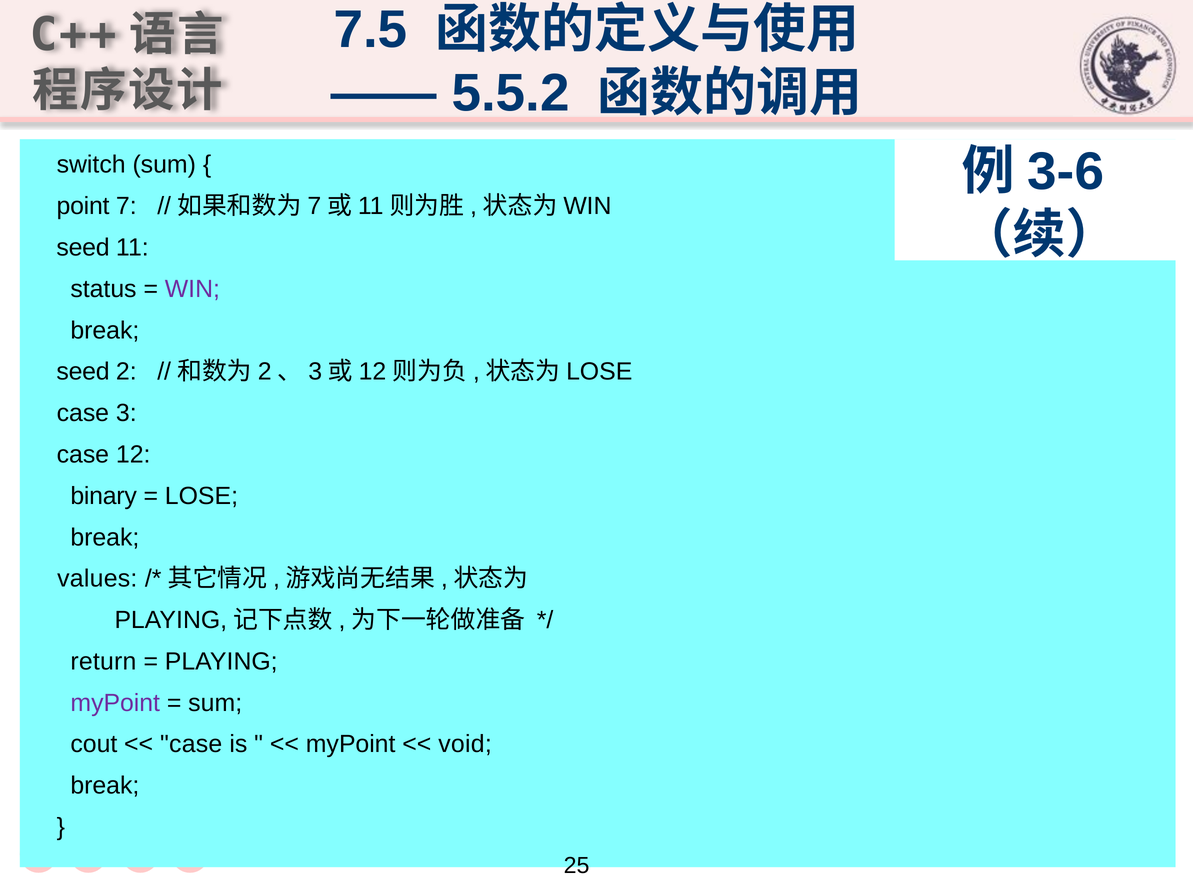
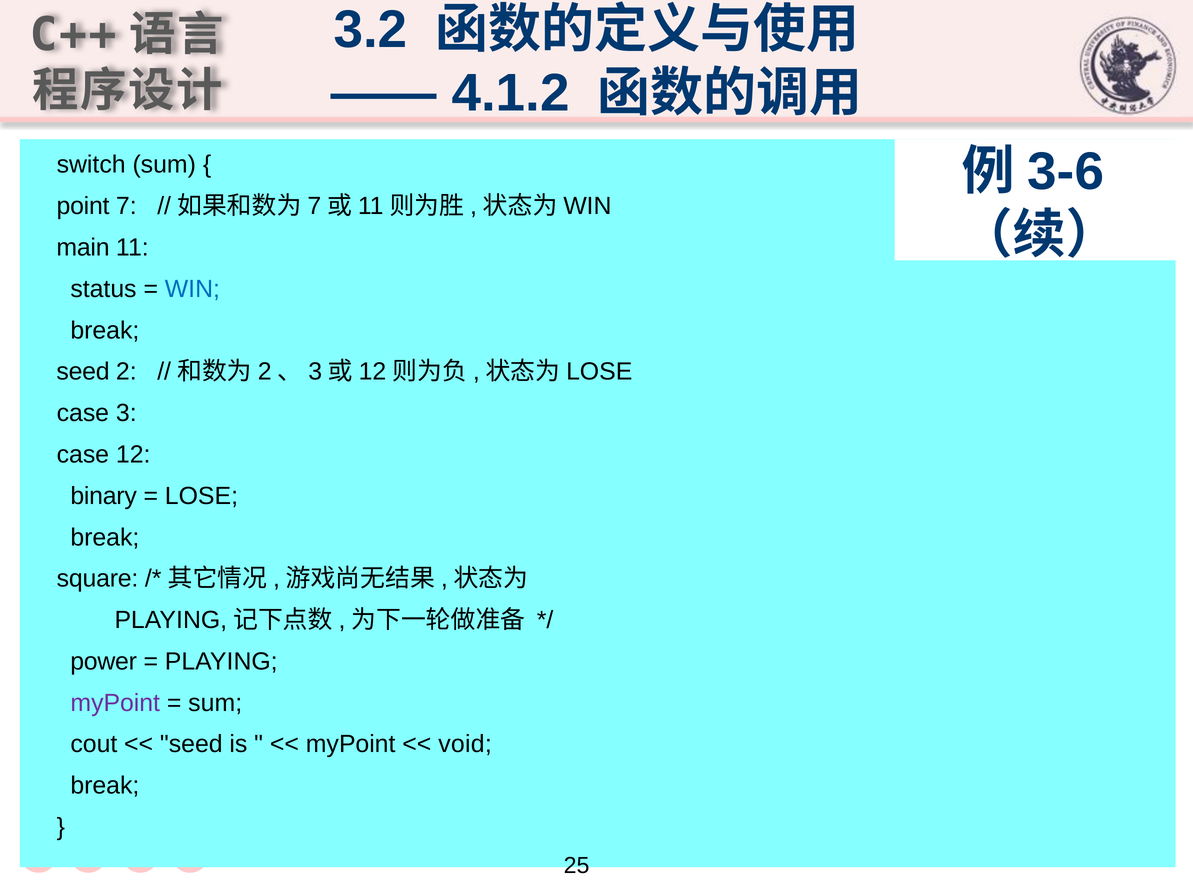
7.5: 7.5 -> 3.2
5.5.2: 5.5.2 -> 4.1.2
seed at (83, 247): seed -> main
WIN colour: purple -> blue
values: values -> square
return: return -> power
case at (191, 744): case -> seed
